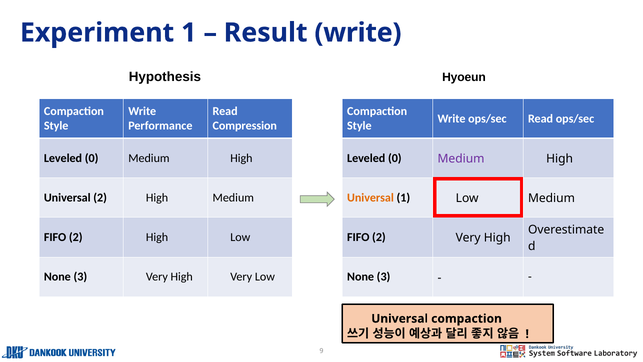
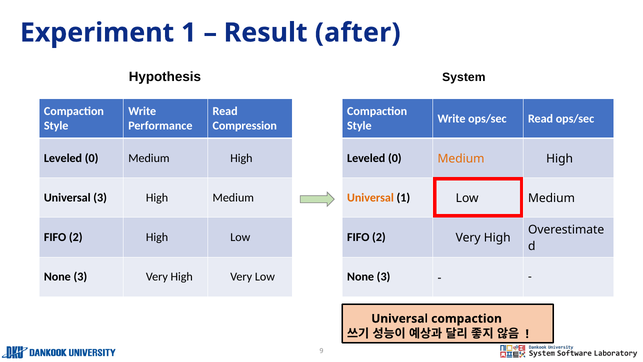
Result write: write -> after
Hyoeun: Hyoeun -> System
Medium at (461, 159) colour: purple -> orange
Universal 2: 2 -> 3
